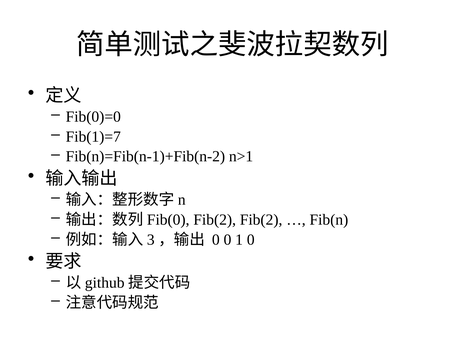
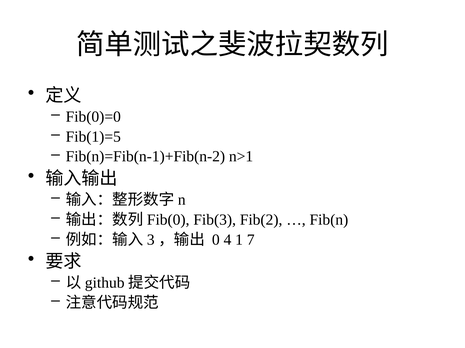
Fib(1)=7: Fib(1)=7 -> Fib(1)=5
Fib(2 at (215, 220): Fib(2 -> Fib(3
0 0: 0 -> 4
1 0: 0 -> 7
